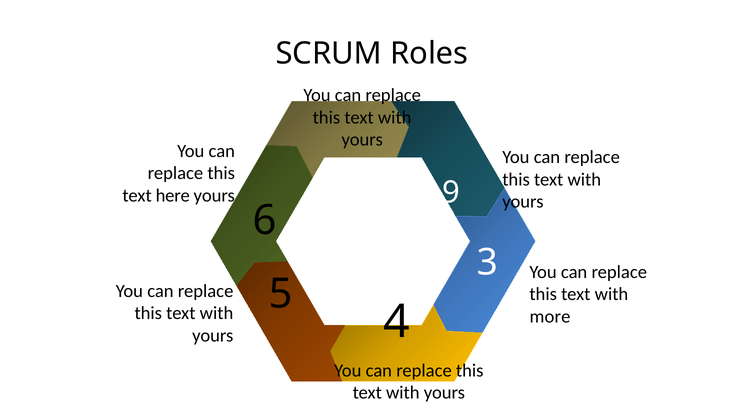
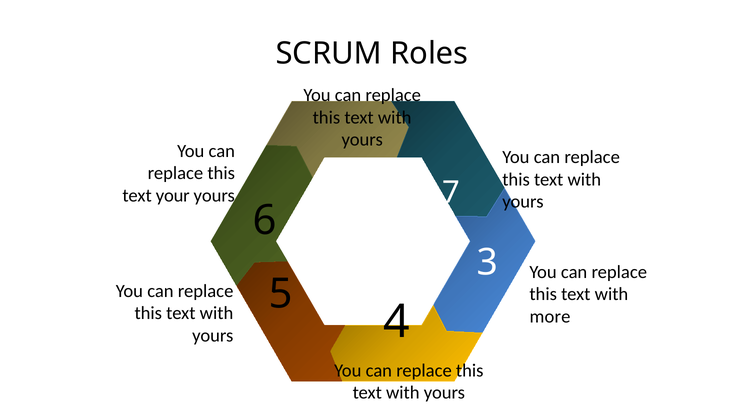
9: 9 -> 7
here: here -> your
